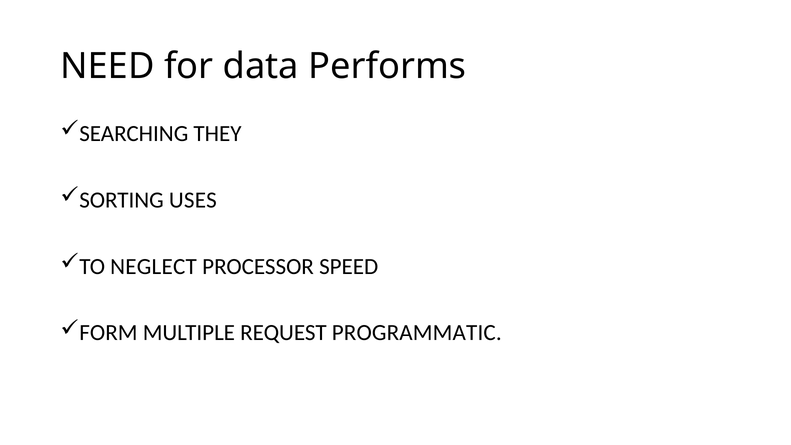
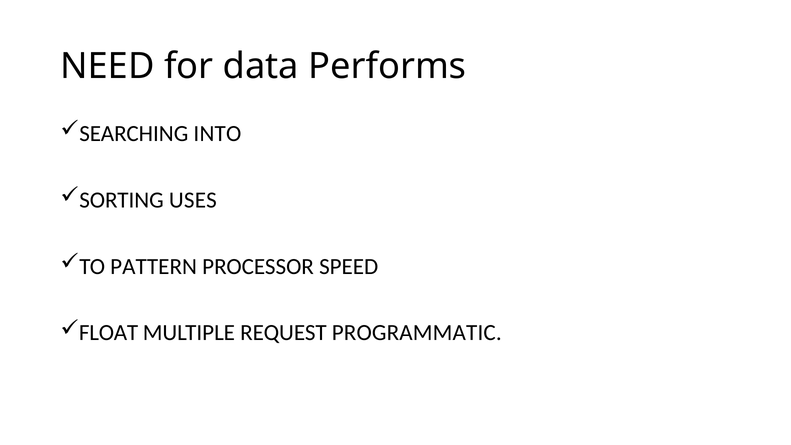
THEY: THEY -> INTO
NEGLECT: NEGLECT -> PATTERN
FORM: FORM -> FLOAT
